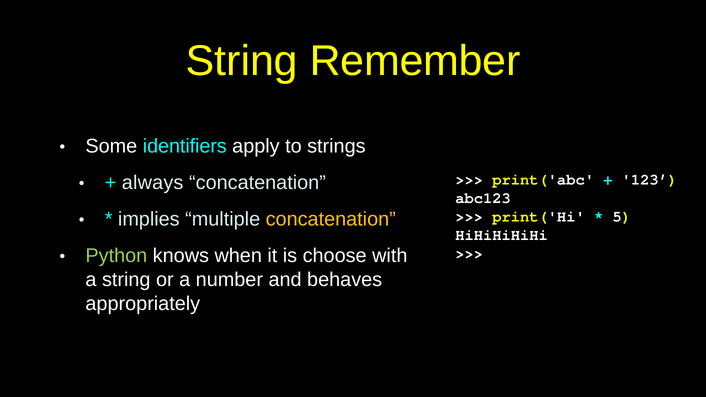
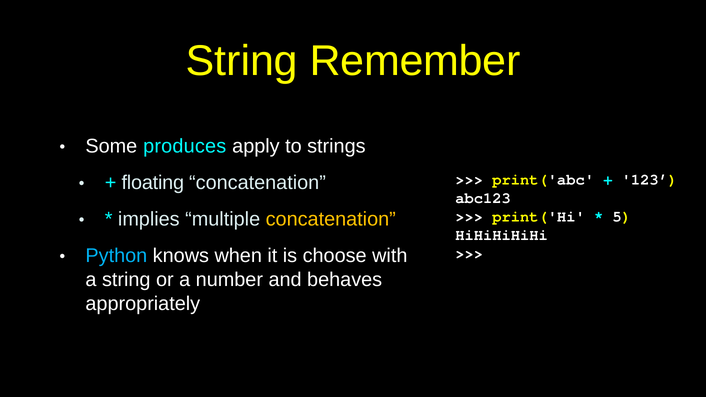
identifiers: identifiers -> produces
always: always -> floating
Python colour: light green -> light blue
